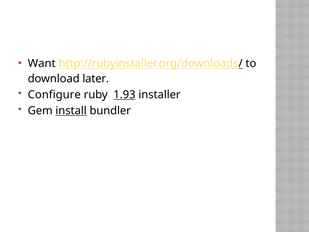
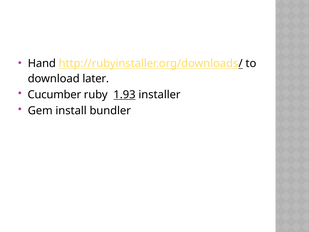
Want: Want -> Hand
Configure: Configure -> Cucumber
install underline: present -> none
